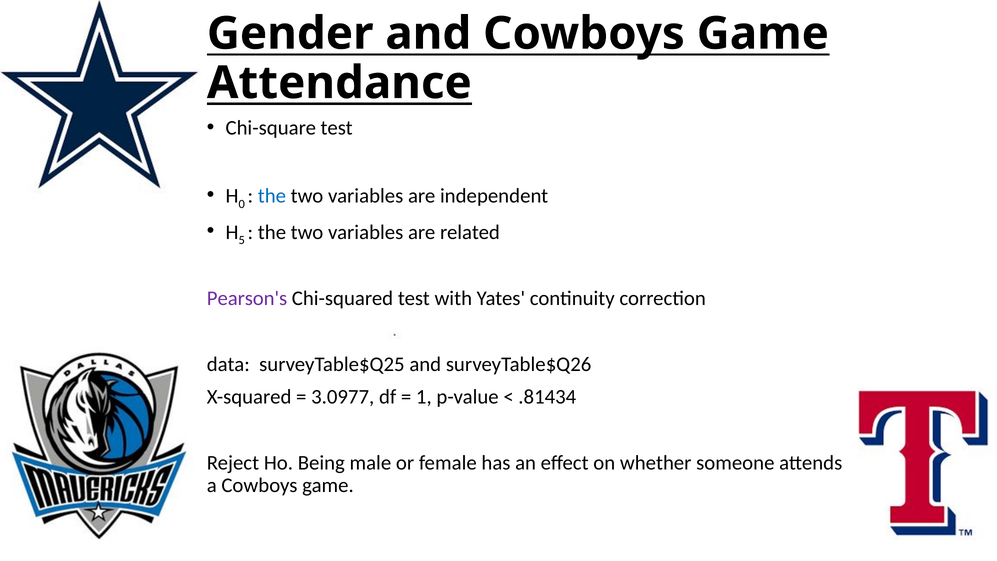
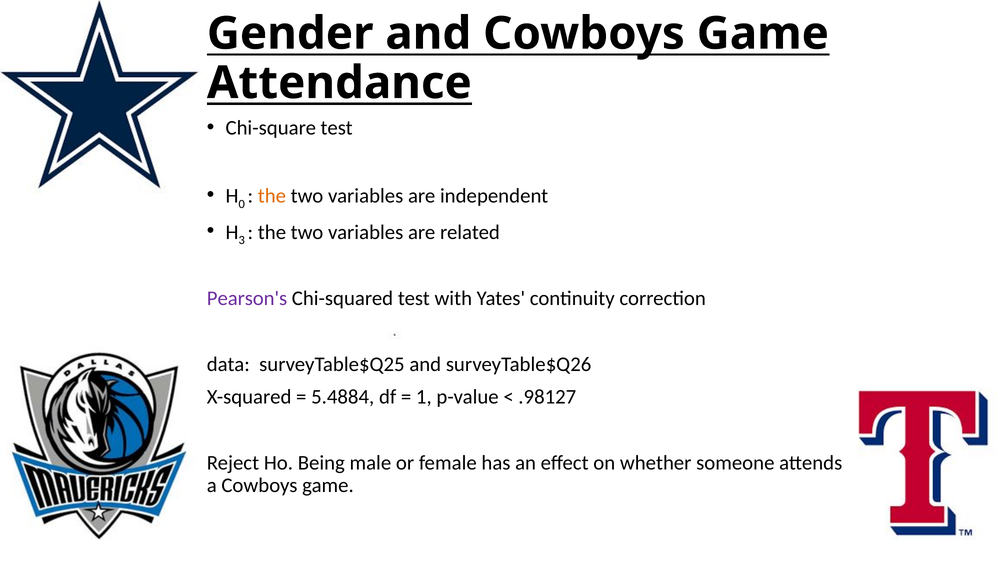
the at (272, 196) colour: blue -> orange
5: 5 -> 3
3.0977: 3.0977 -> 5.4884
.81434: .81434 -> .98127
